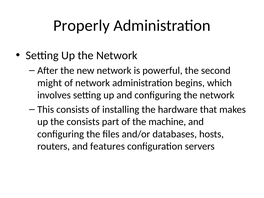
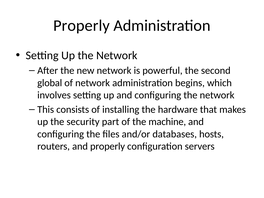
might: might -> global
the consists: consists -> security
and features: features -> properly
